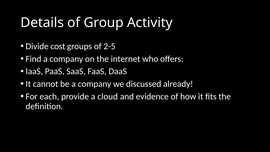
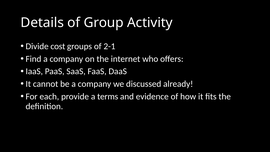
2-5: 2-5 -> 2-1
cloud: cloud -> terms
